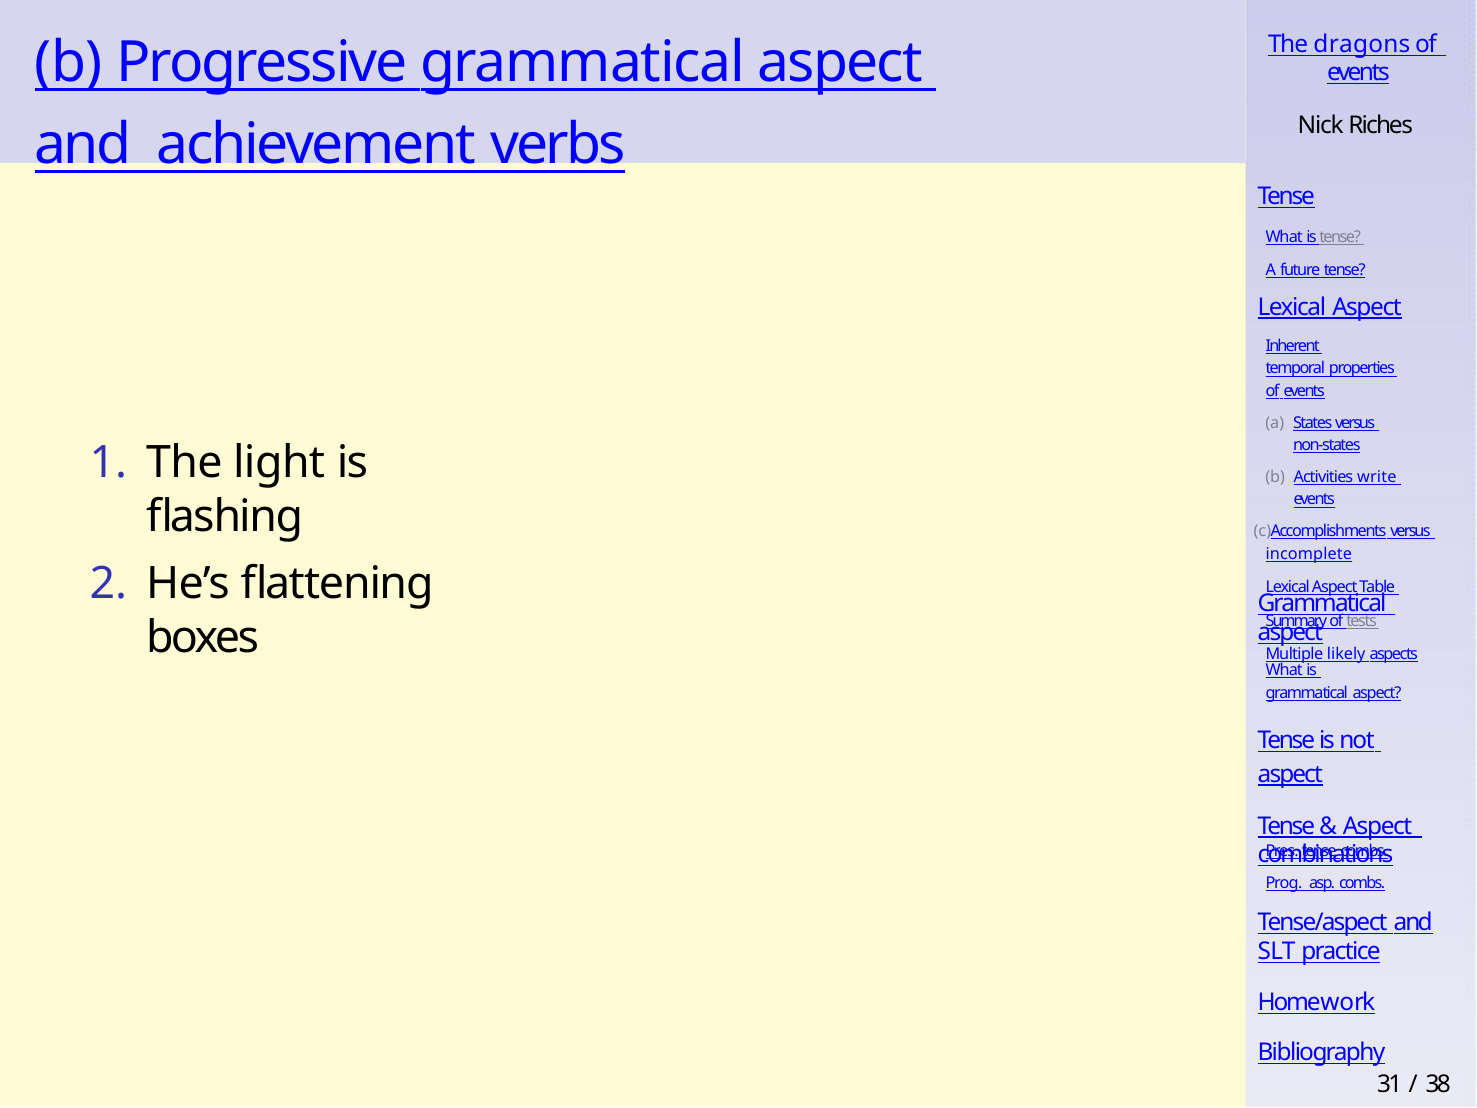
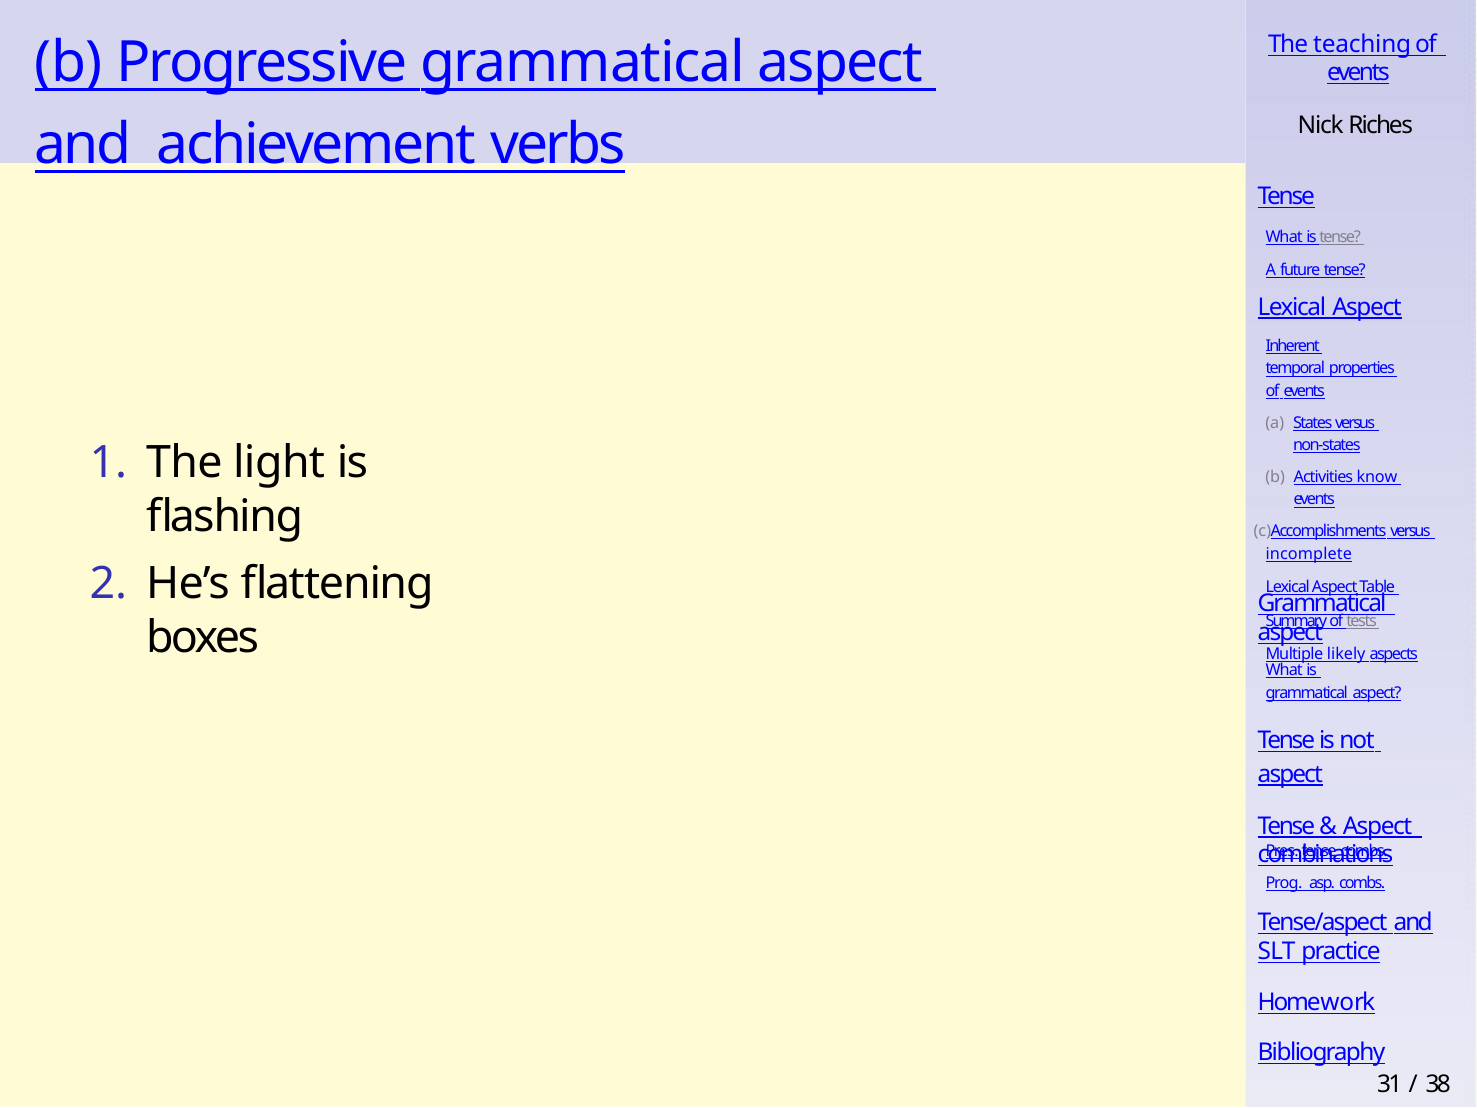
dragons: dragons -> teaching
write: write -> know
